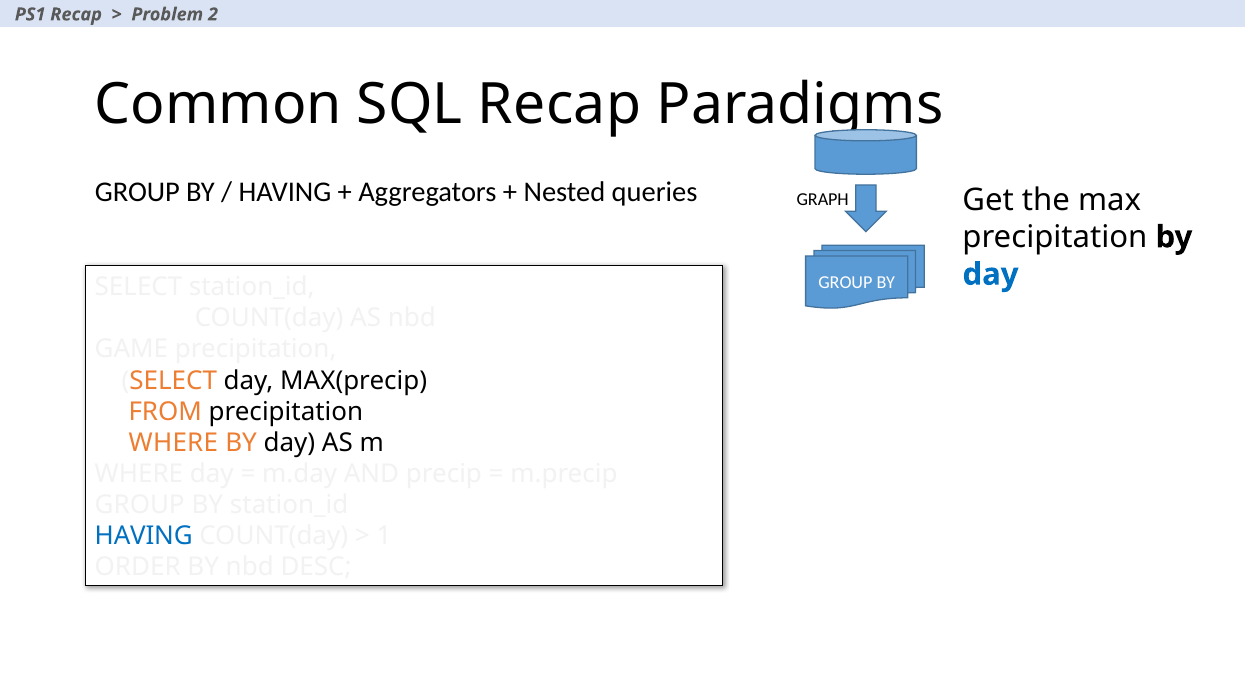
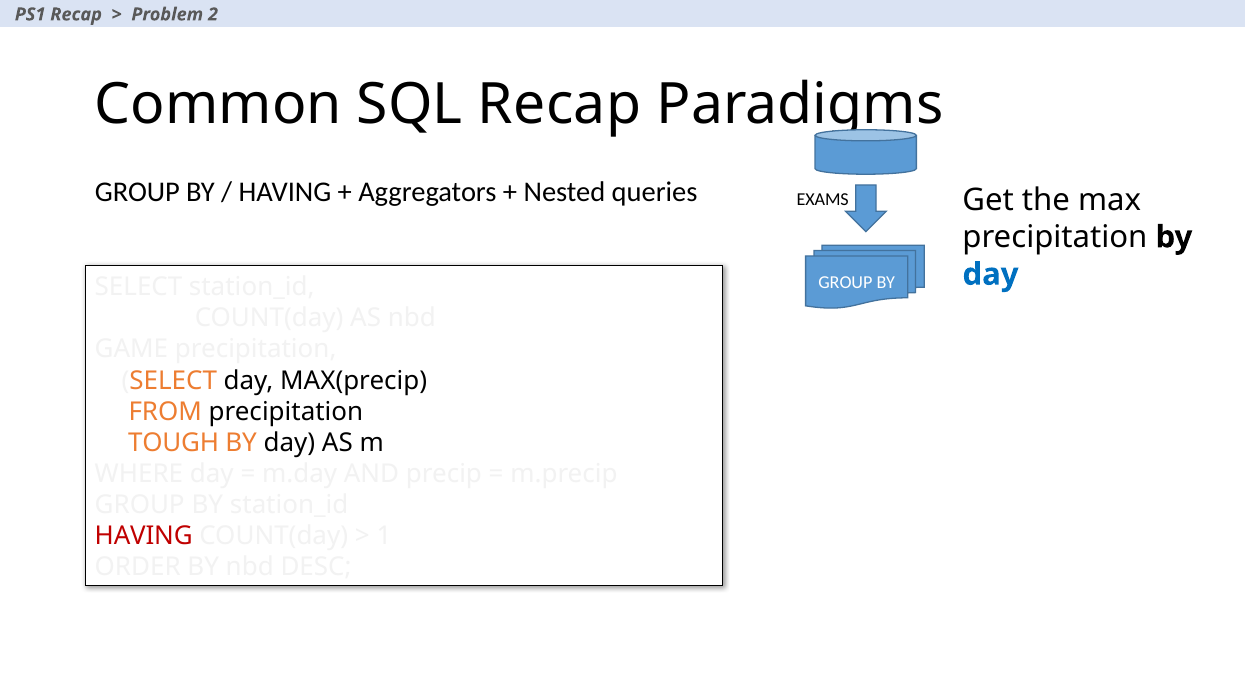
GRAPH: GRAPH -> EXAMS
WHERE at (173, 443): WHERE -> TOUGH
HAVING at (144, 536) colour: blue -> red
